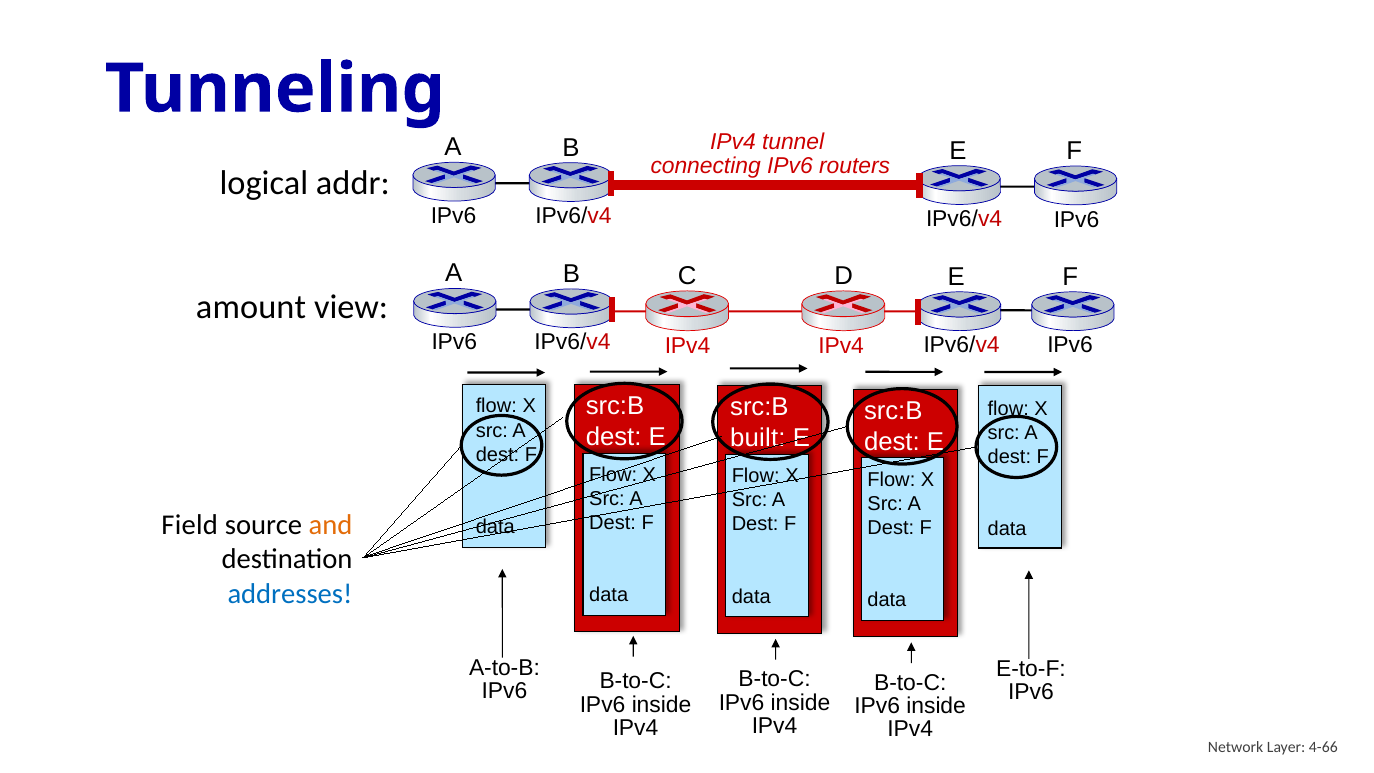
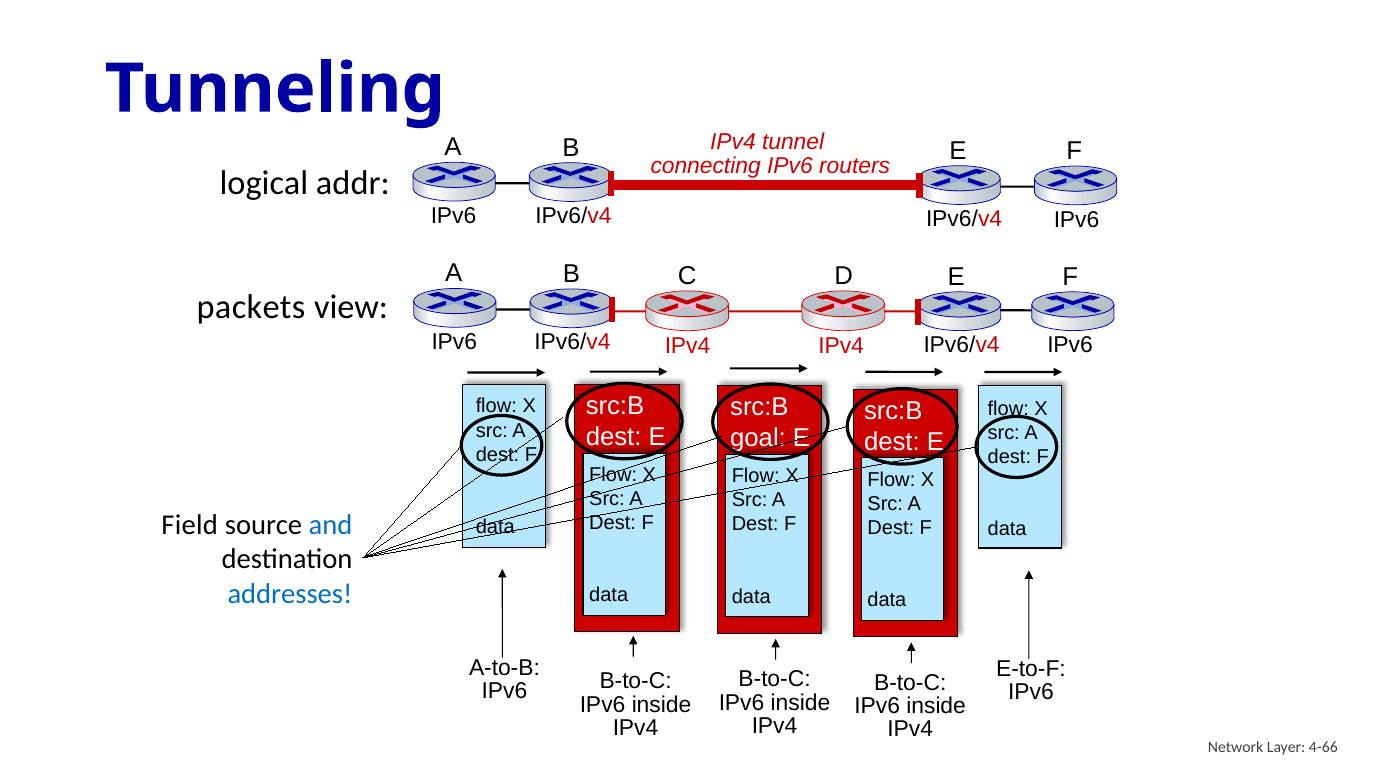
amount: amount -> packets
built: built -> goal
and colour: orange -> blue
